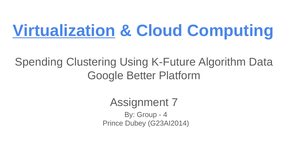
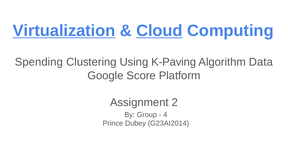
Cloud underline: none -> present
K-Future: K-Future -> K-Paving
Better: Better -> Score
7: 7 -> 2
